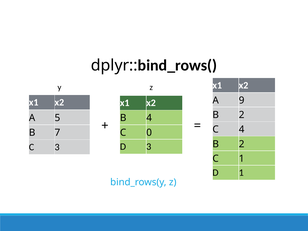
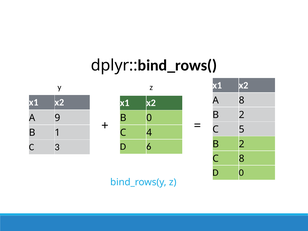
A 9: 9 -> 8
5: 5 -> 9
B 4: 4 -> 0
C 4: 4 -> 5
0: 0 -> 4
7: 7 -> 1
D 3: 3 -> 6
C 1: 1 -> 8
D 1: 1 -> 0
